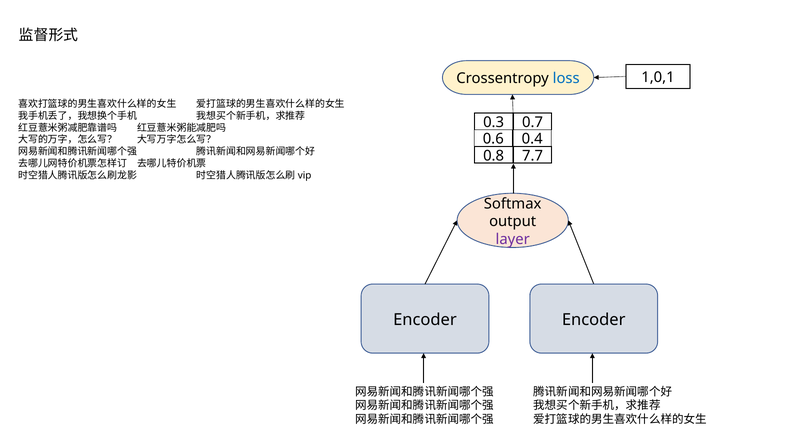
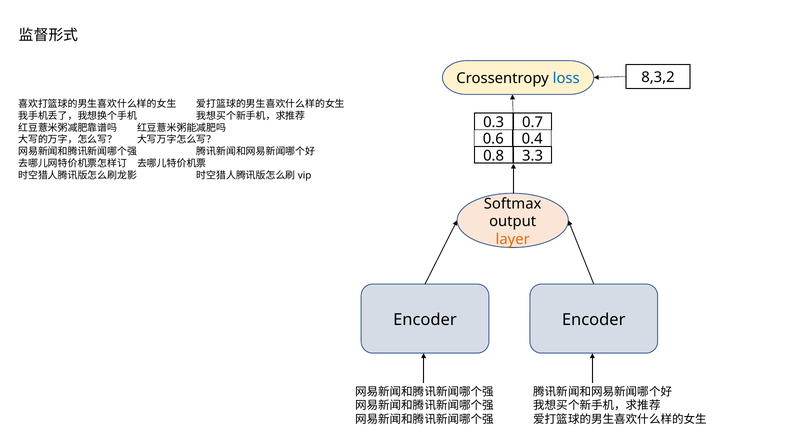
1,0,1: 1,0,1 -> 8,3,2
7.7: 7.7 -> 3.3
layer colour: purple -> orange
